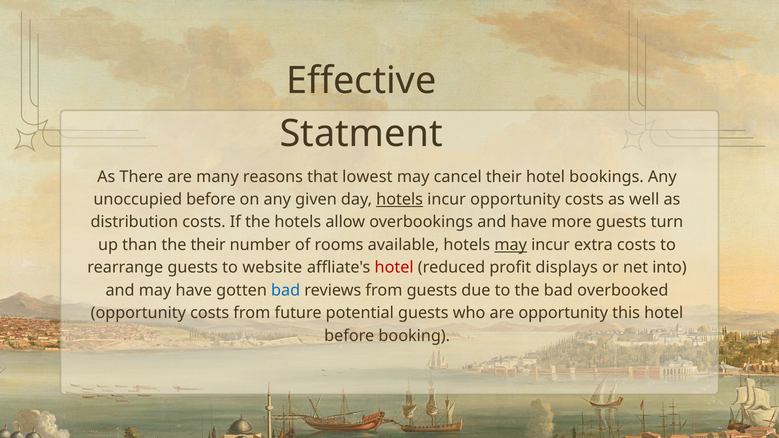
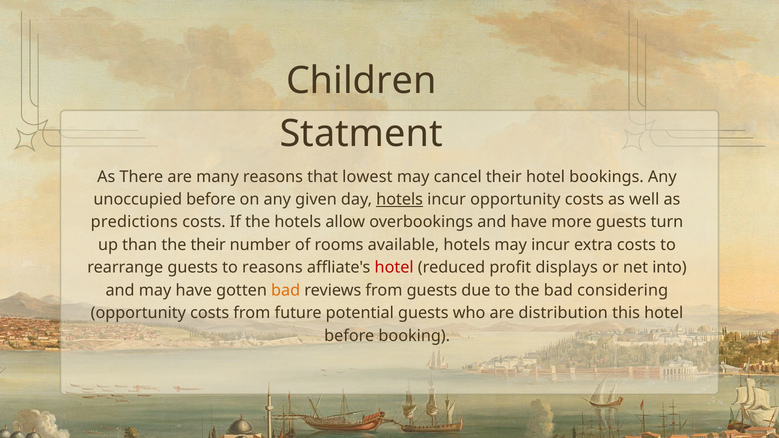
Effective: Effective -> Children
distribution: distribution -> predictions
may at (511, 245) underline: present -> none
to website: website -> reasons
bad at (286, 290) colour: blue -> orange
overbooked: overbooked -> considering
are opportunity: opportunity -> distribution
